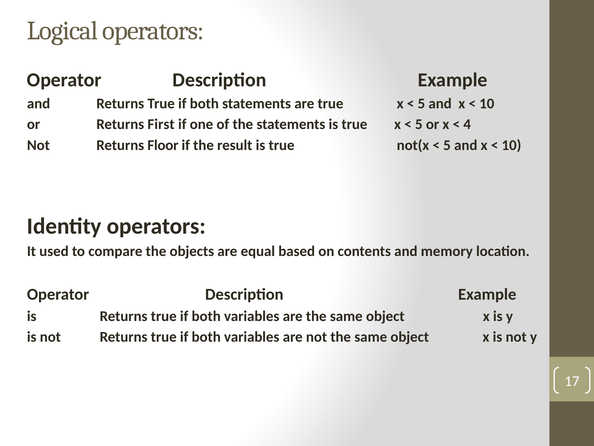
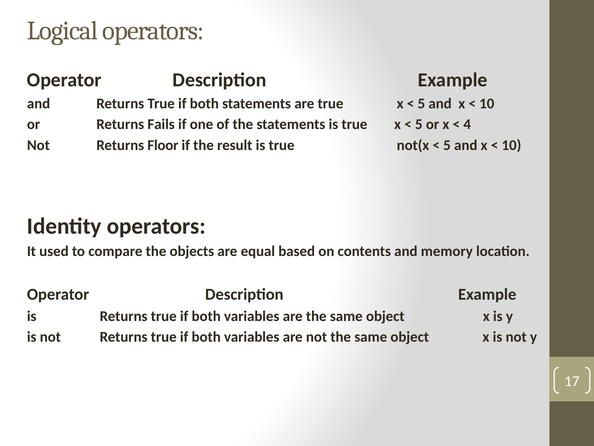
First: First -> Fails
